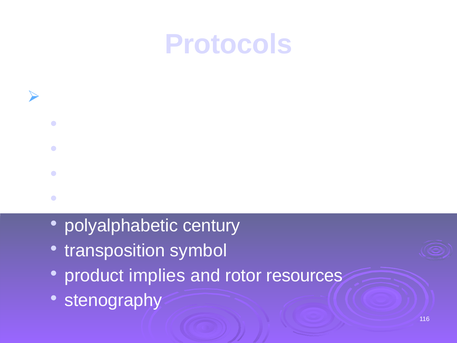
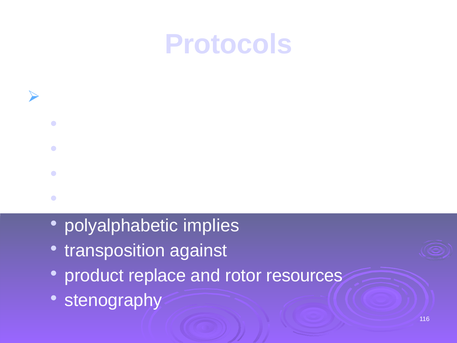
century: century -> implies
symbol: symbol -> against
implies: implies -> replace
